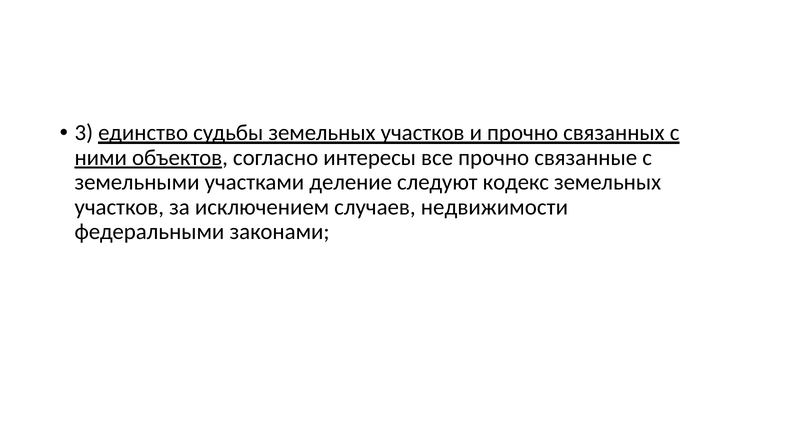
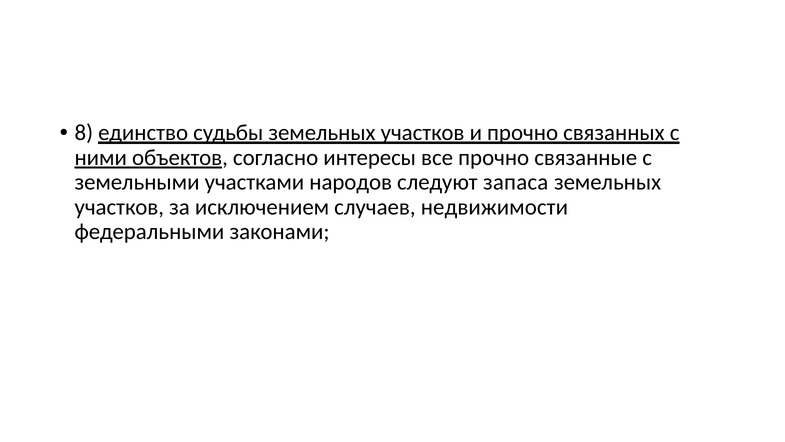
3: 3 -> 8
деление: деление -> народов
кодекс: кодекс -> запаса
